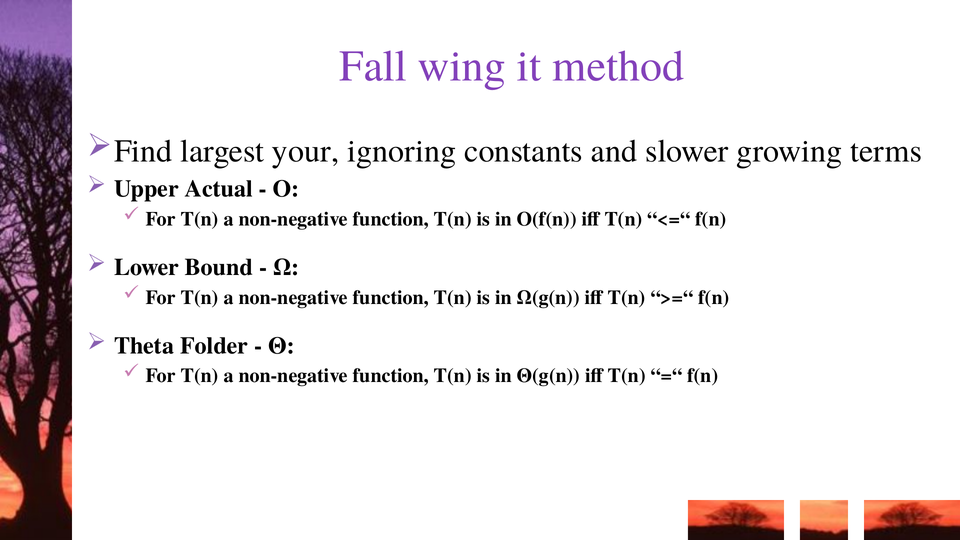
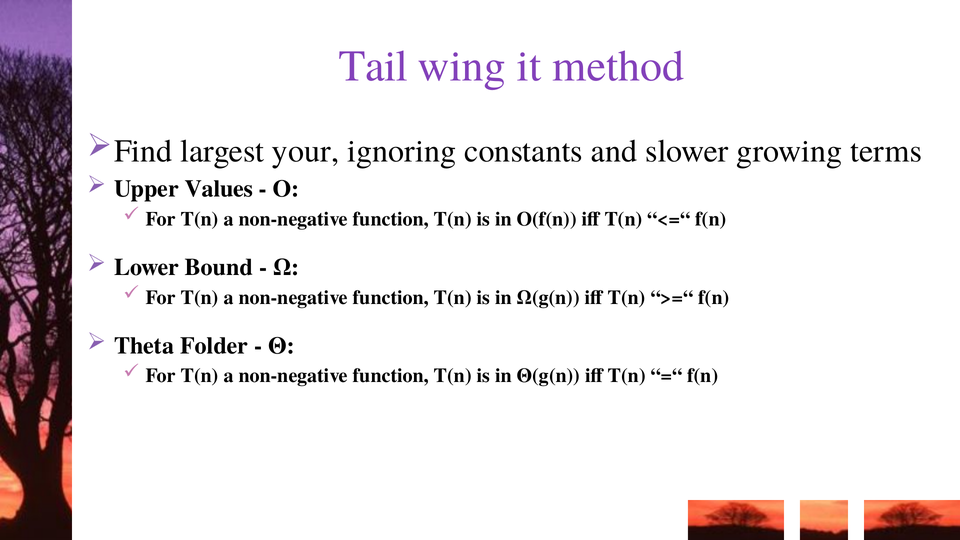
Fall: Fall -> Tail
Actual: Actual -> Values
